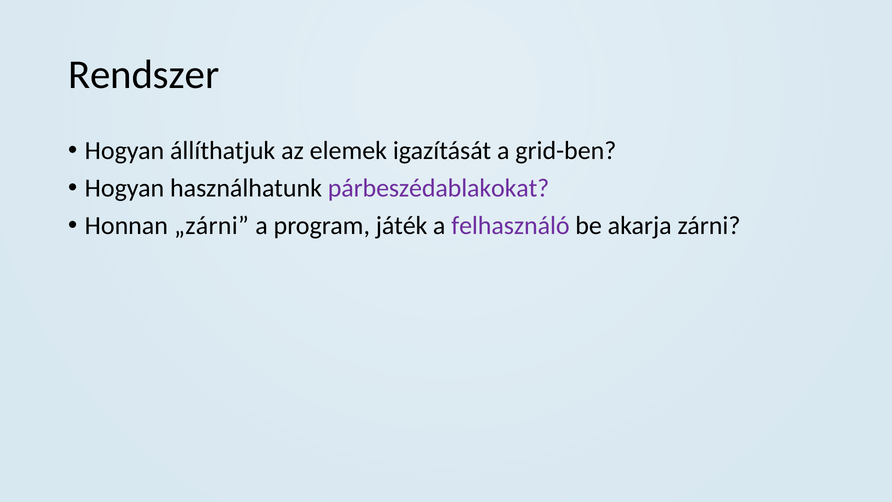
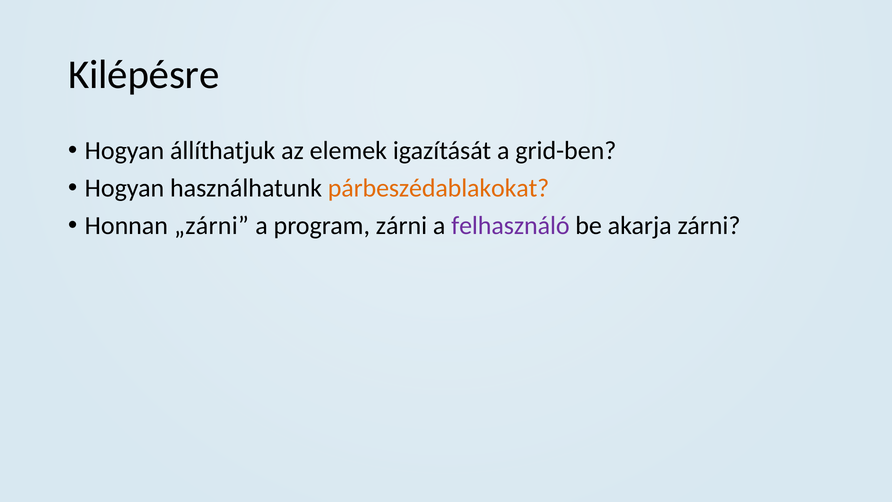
Rendszer: Rendszer -> Kilépésre
párbeszédablakokat colour: purple -> orange
program játék: játék -> zárni
